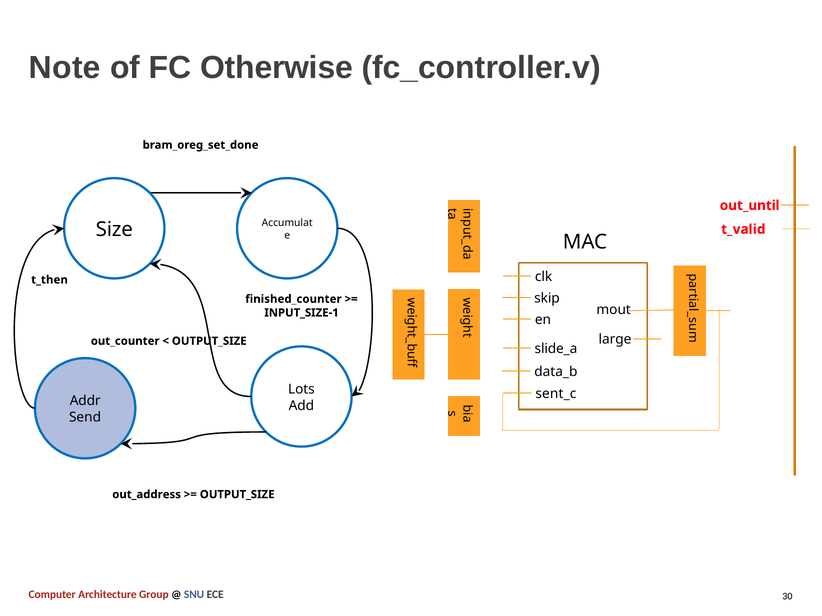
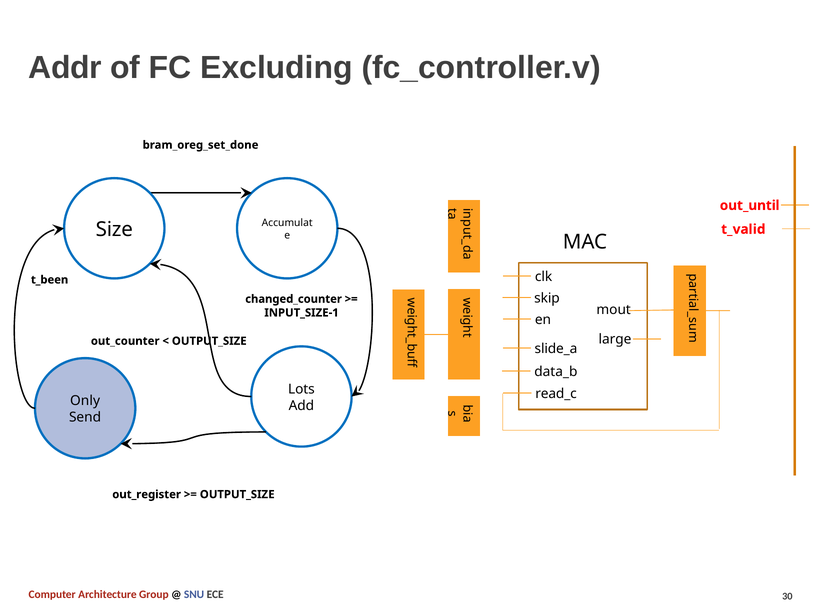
Note: Note -> Addr
Otherwise: Otherwise -> Excluding
t_then: t_then -> t_been
finished_counter: finished_counter -> changed_counter
sent_c: sent_c -> read_c
Addr: Addr -> Only
out_address: out_address -> out_register
